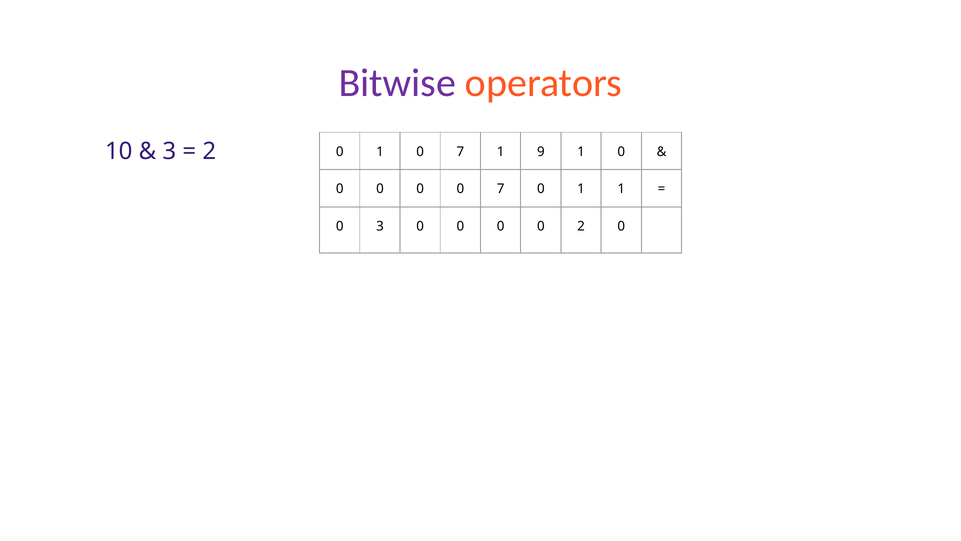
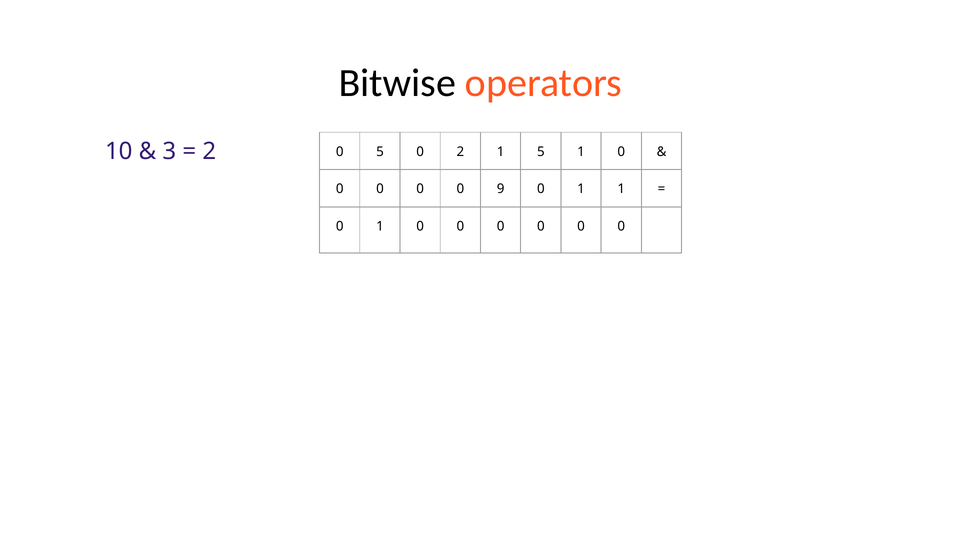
Bitwise colour: purple -> black
1 at (380, 152): 1 -> 5
7 at (460, 152): 7 -> 2
1 9: 9 -> 5
0 0 7: 7 -> 9
3 at (380, 226): 3 -> 1
2 at (581, 226): 2 -> 0
